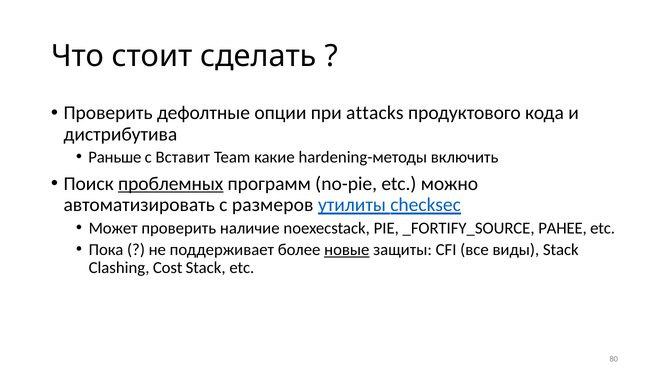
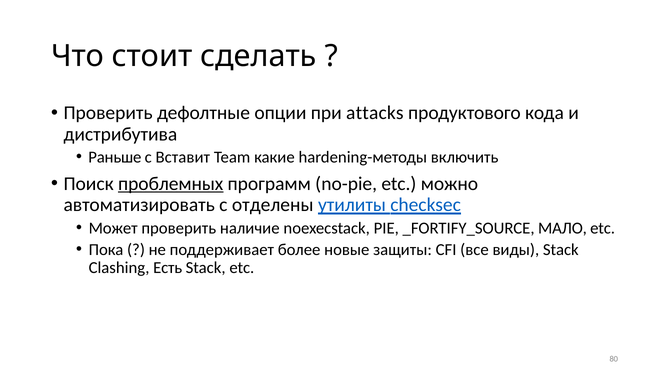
размеров: размеров -> отделены
РАНЕЕ: РАНЕЕ -> МАЛО
новые underline: present -> none
Cost: Cost -> Есть
